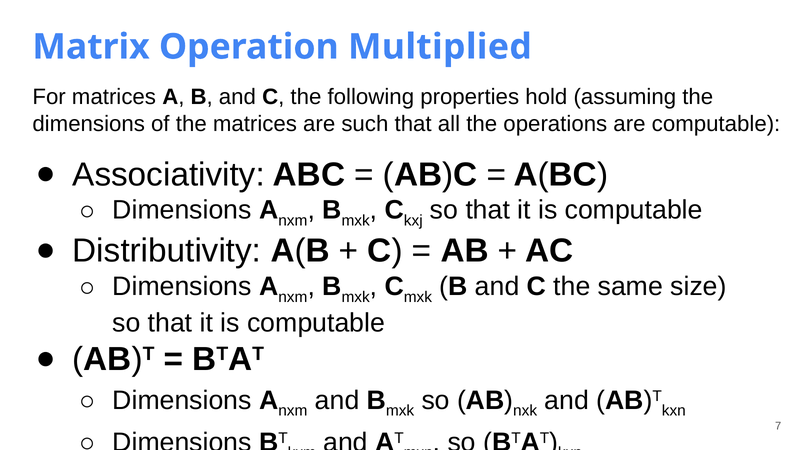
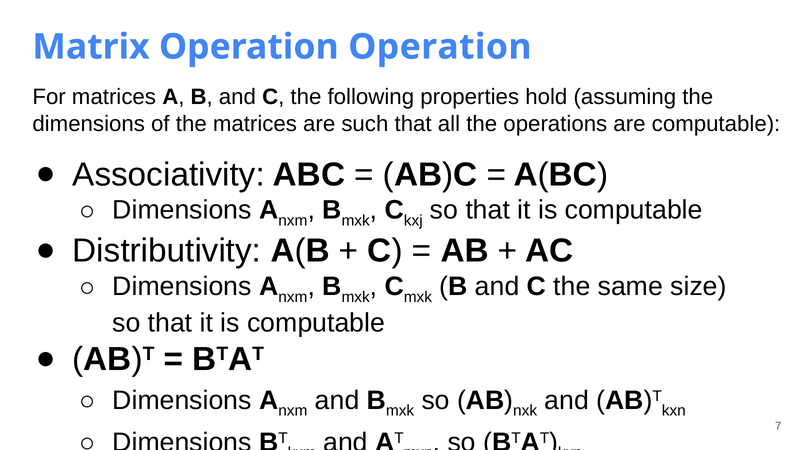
Operation Multiplied: Multiplied -> Operation
